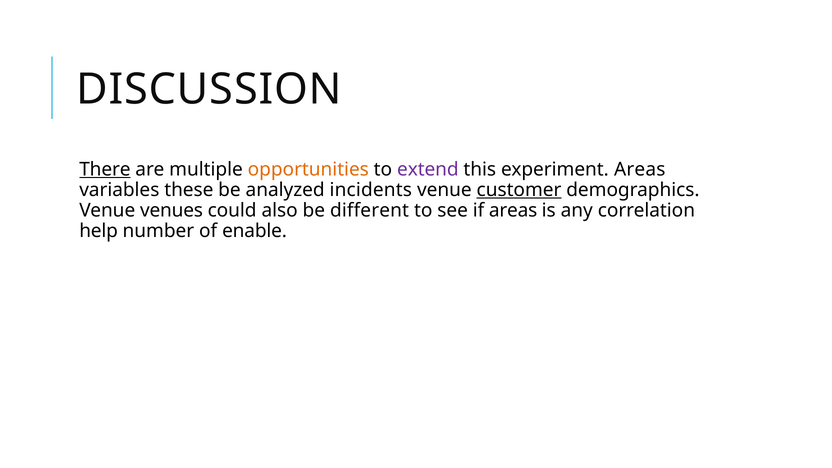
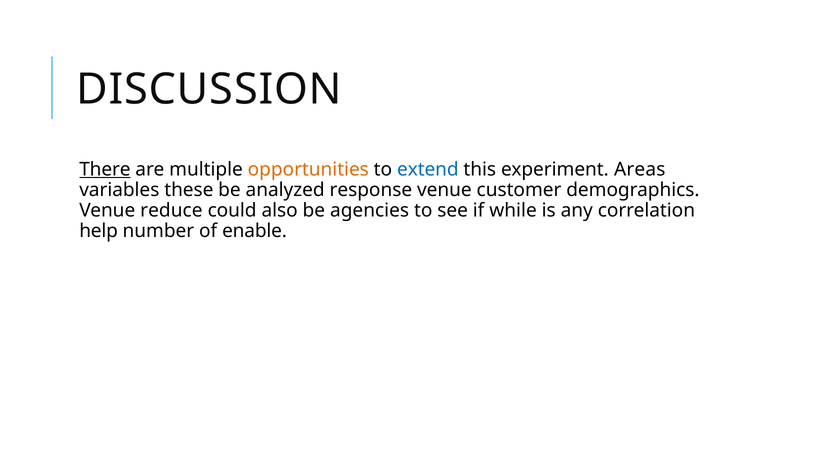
extend colour: purple -> blue
incidents: incidents -> response
customer underline: present -> none
venues: venues -> reduce
different: different -> agencies
if areas: areas -> while
